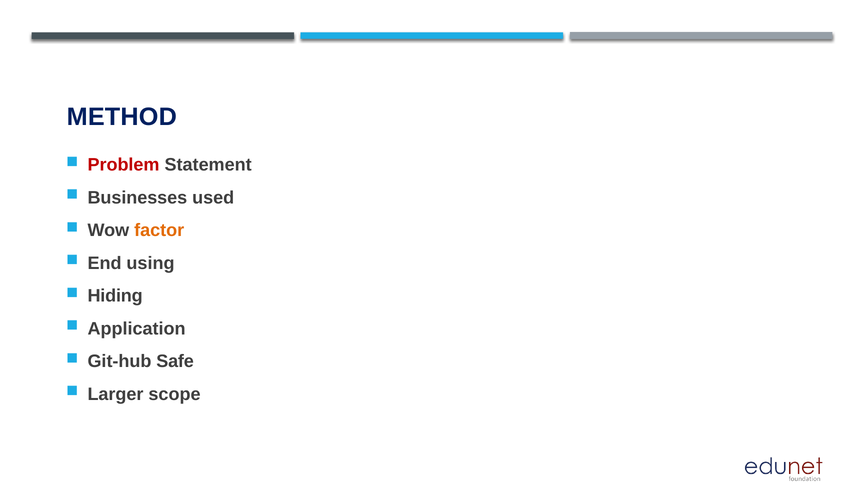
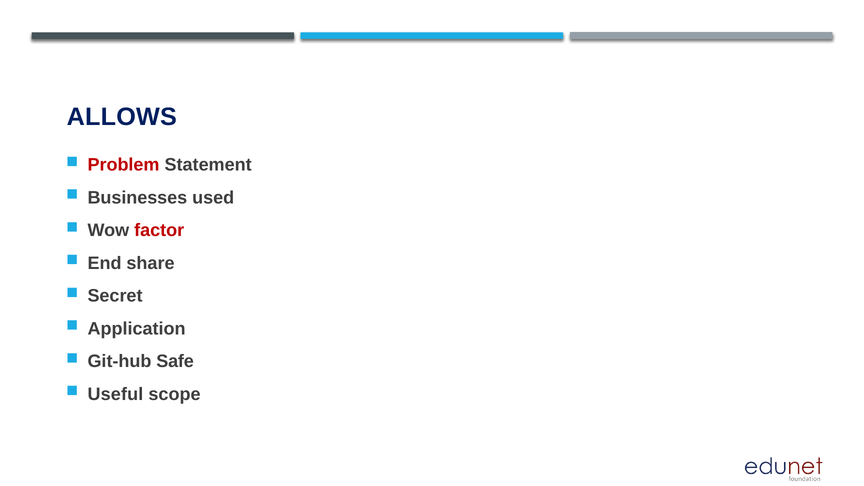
METHOD: METHOD -> ALLOWS
factor colour: orange -> red
using: using -> share
Hiding: Hiding -> Secret
Larger: Larger -> Useful
